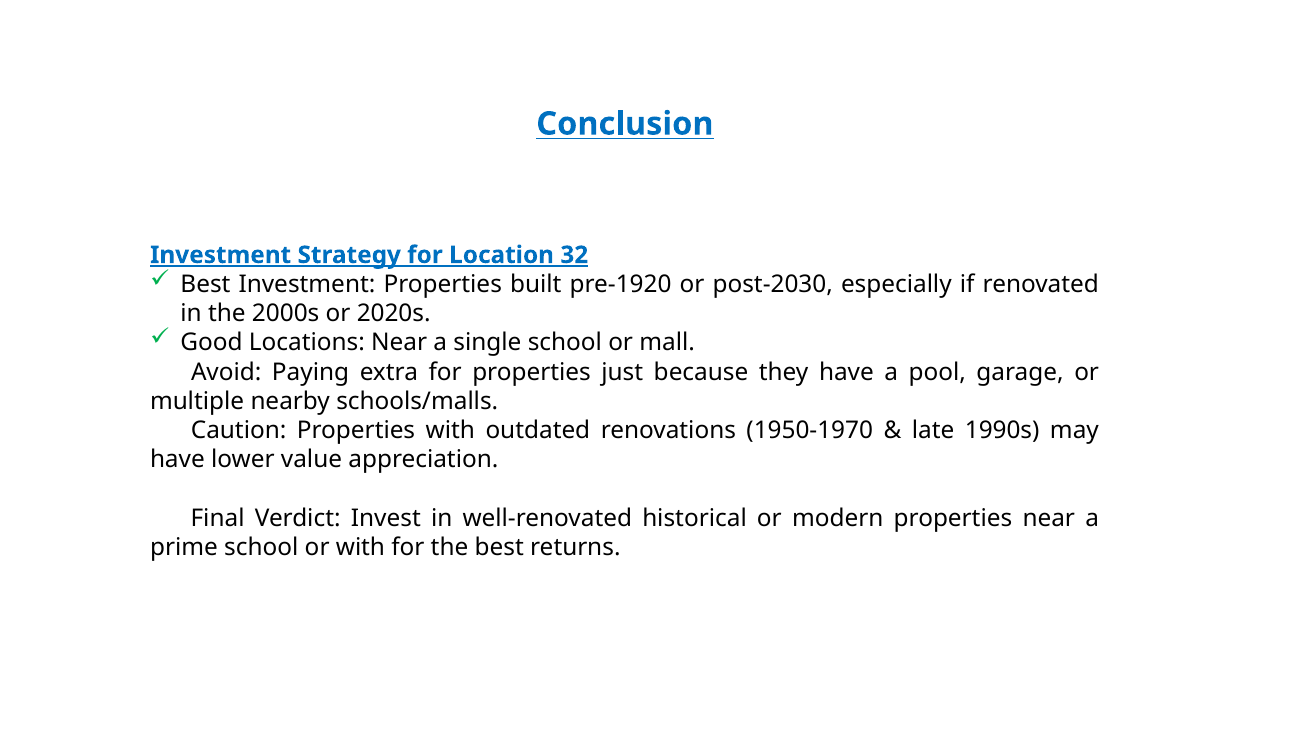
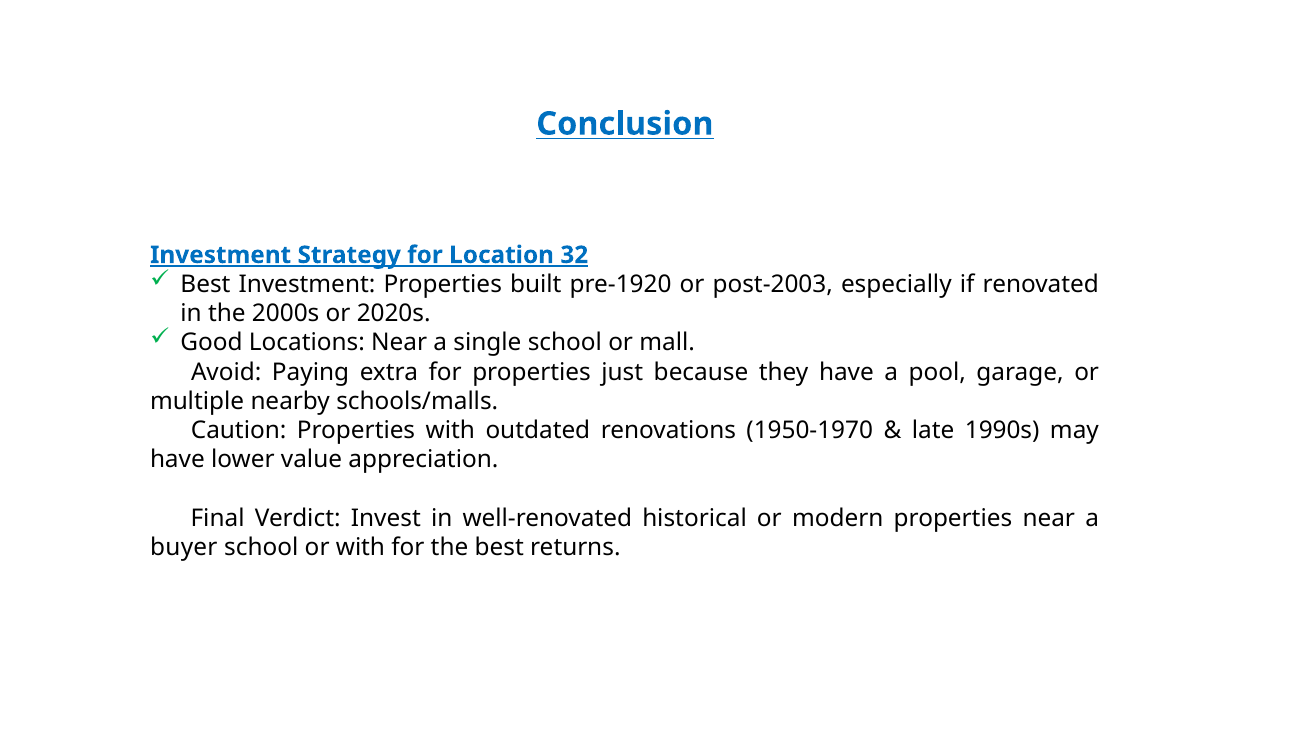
post-2030: post-2030 -> post-2003
prime: prime -> buyer
